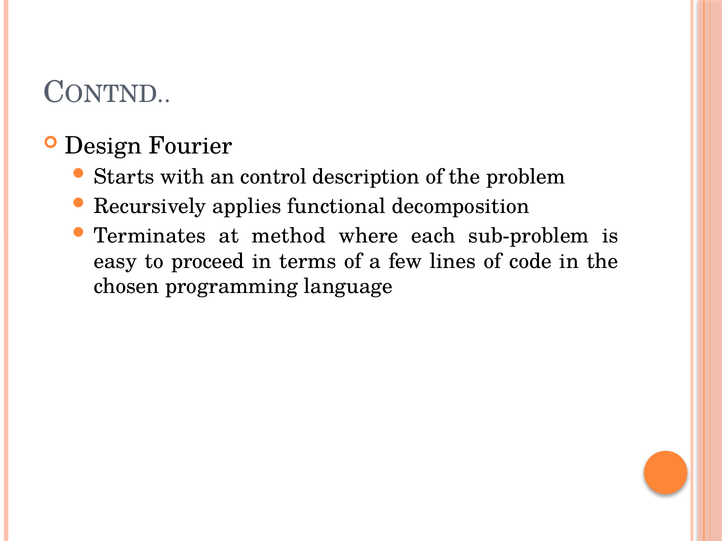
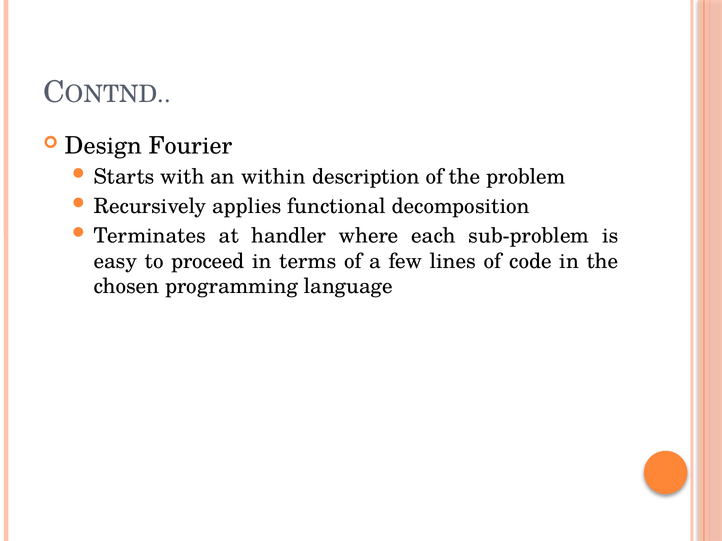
control: control -> within
method: method -> handler
